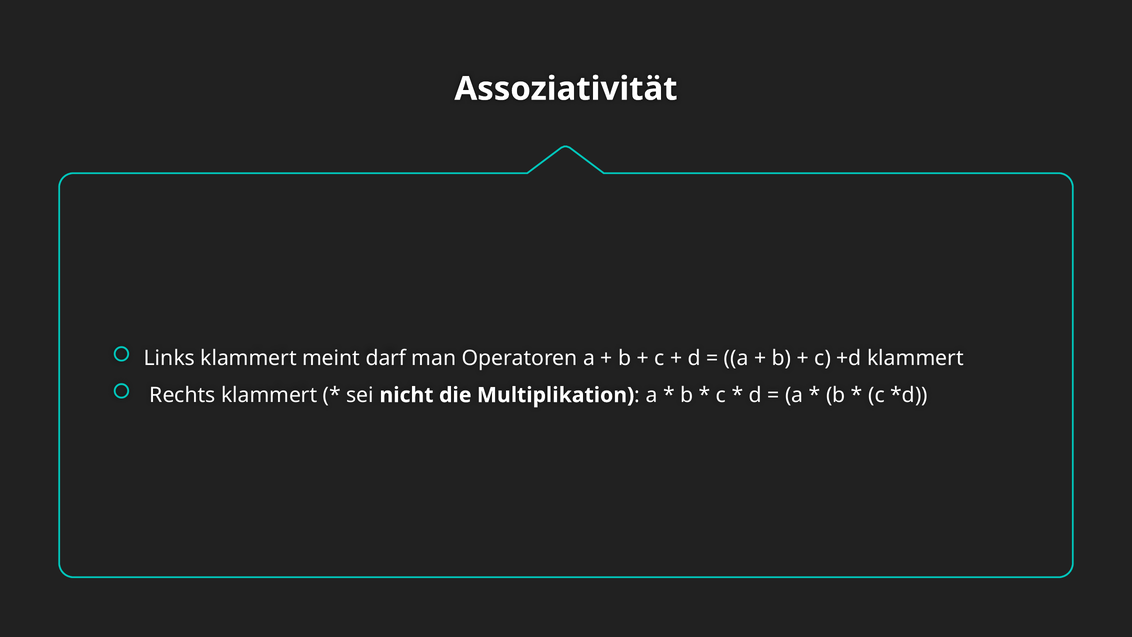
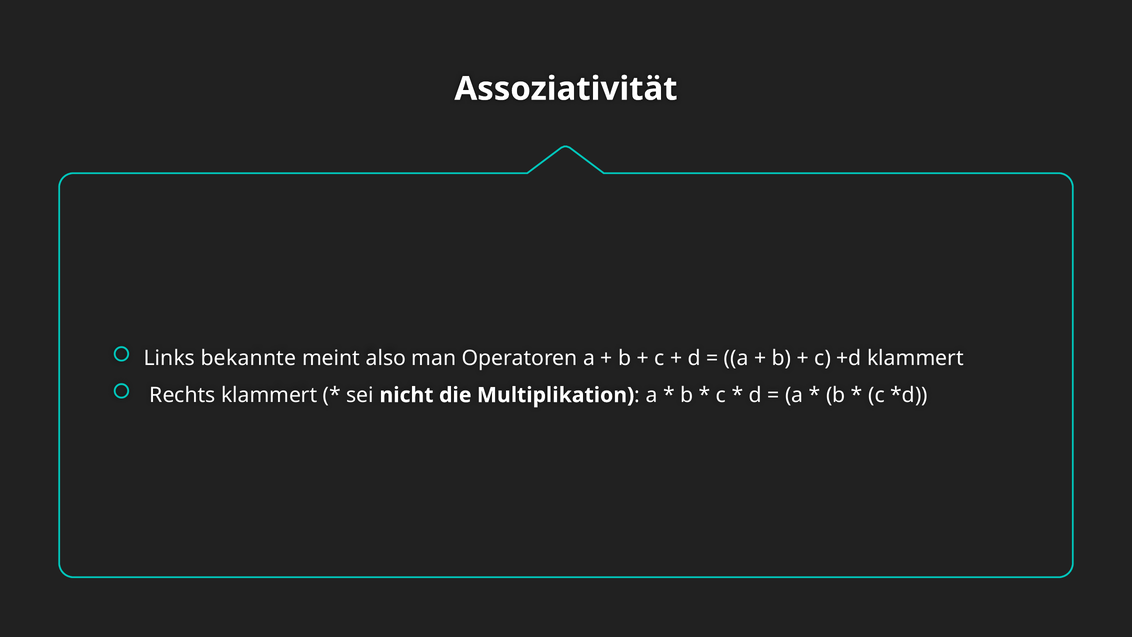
Links klammert: klammert -> bekannte
darf: darf -> also
